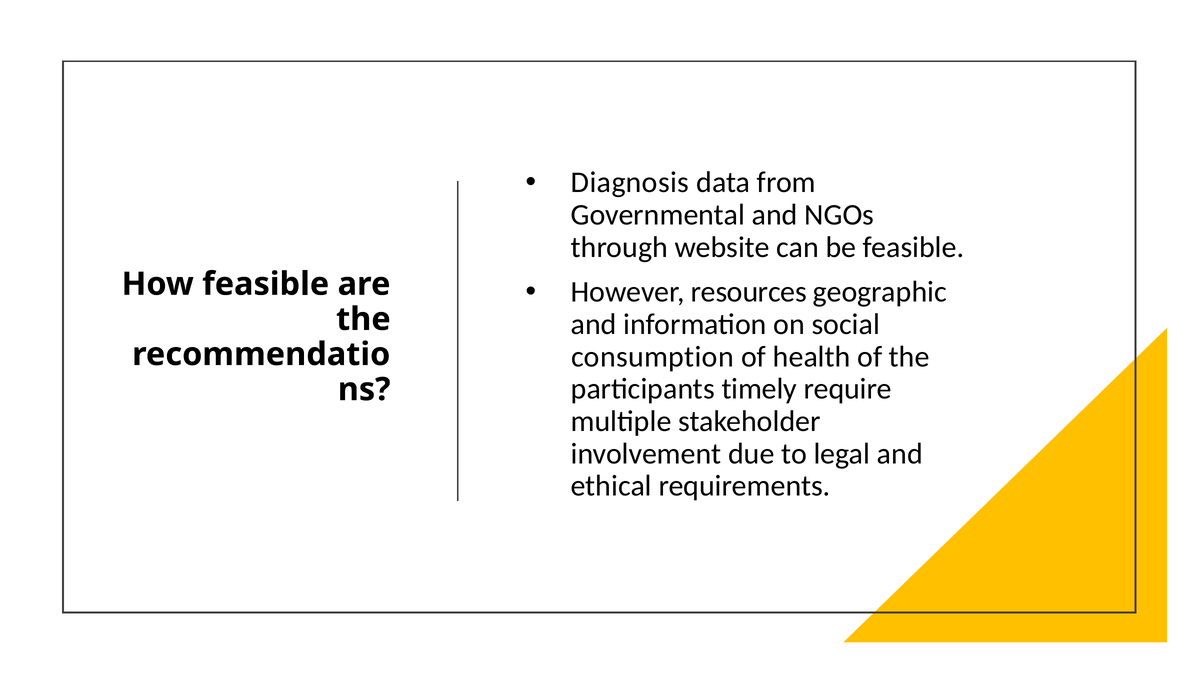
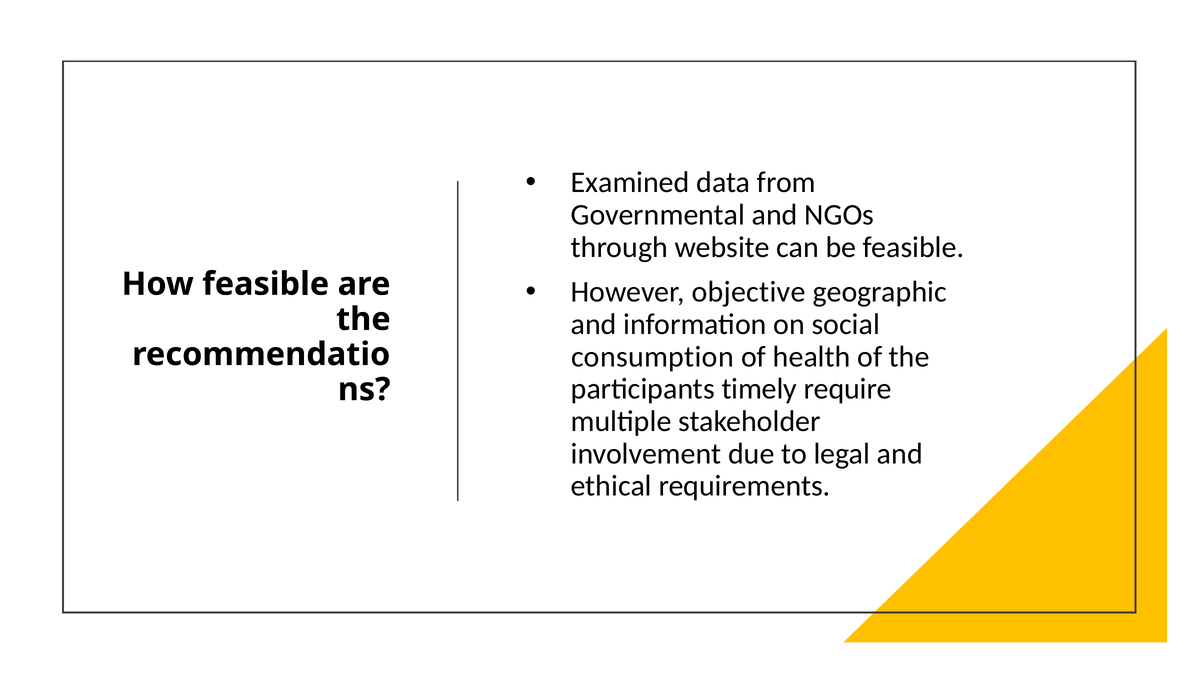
Diagnosis: Diagnosis -> Examined
resources: resources -> objective
